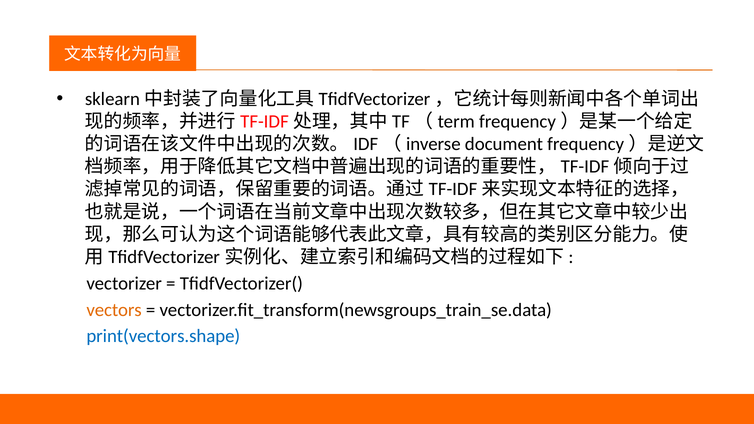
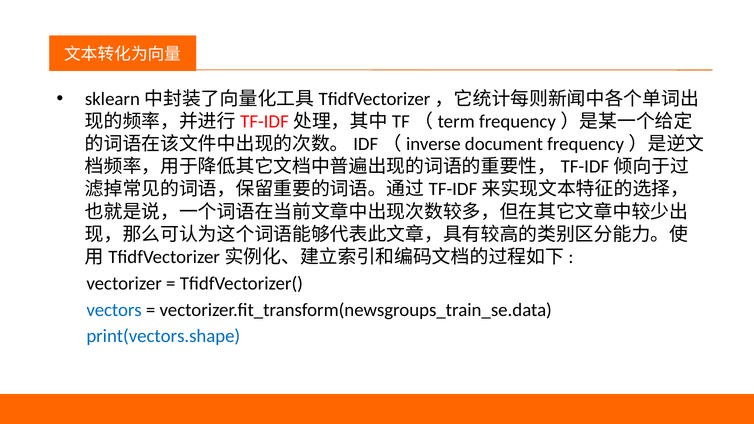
vectors colour: orange -> blue
